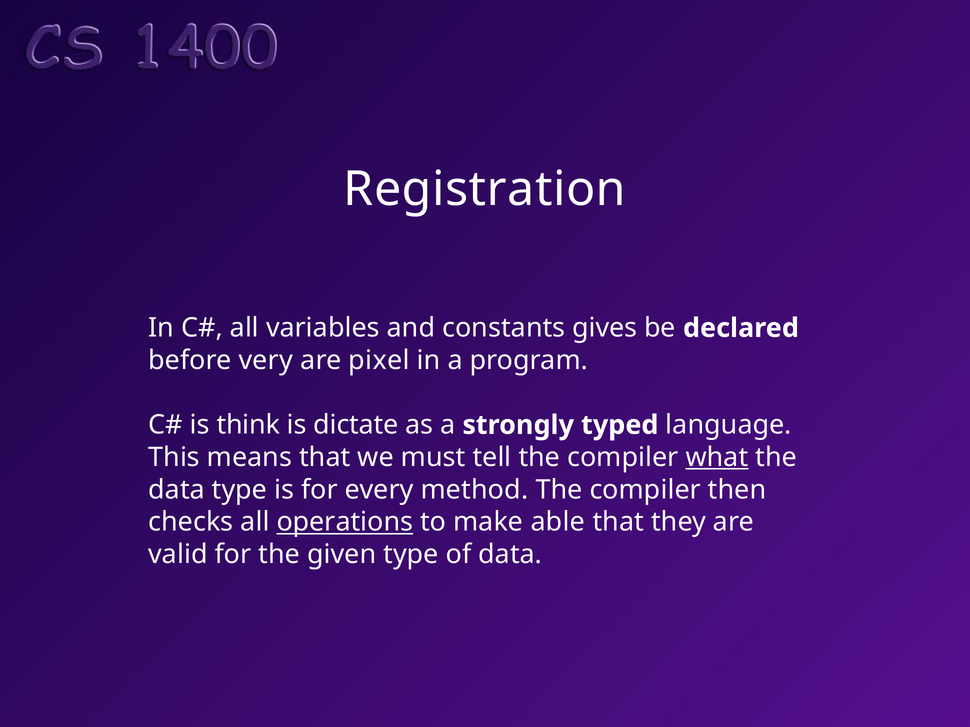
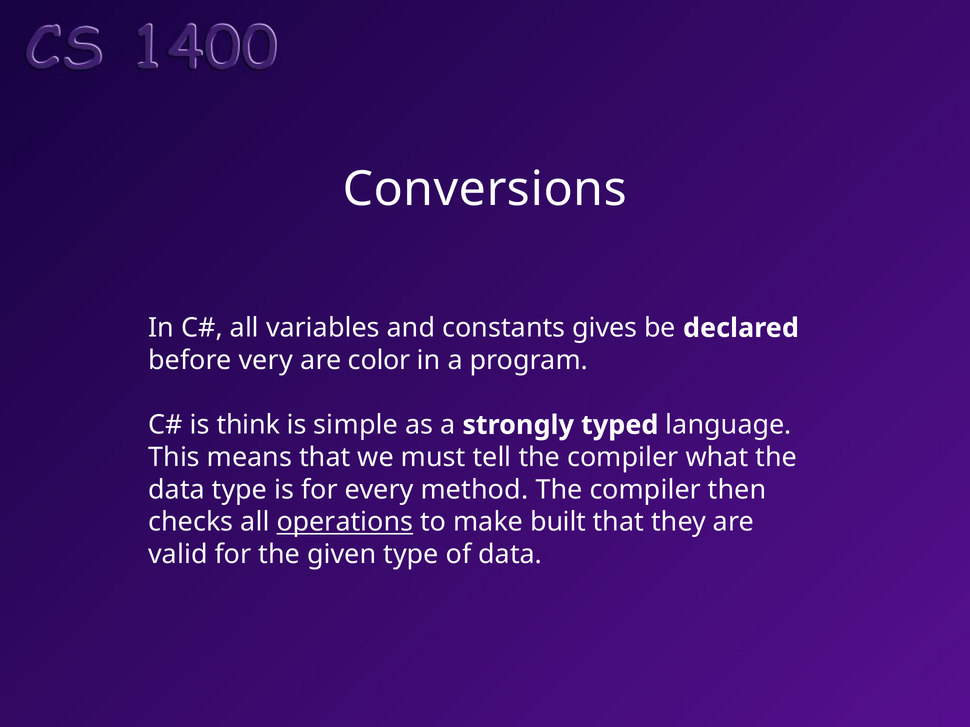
Registration: Registration -> Conversions
pixel: pixel -> color
dictate: dictate -> simple
what underline: present -> none
able: able -> built
